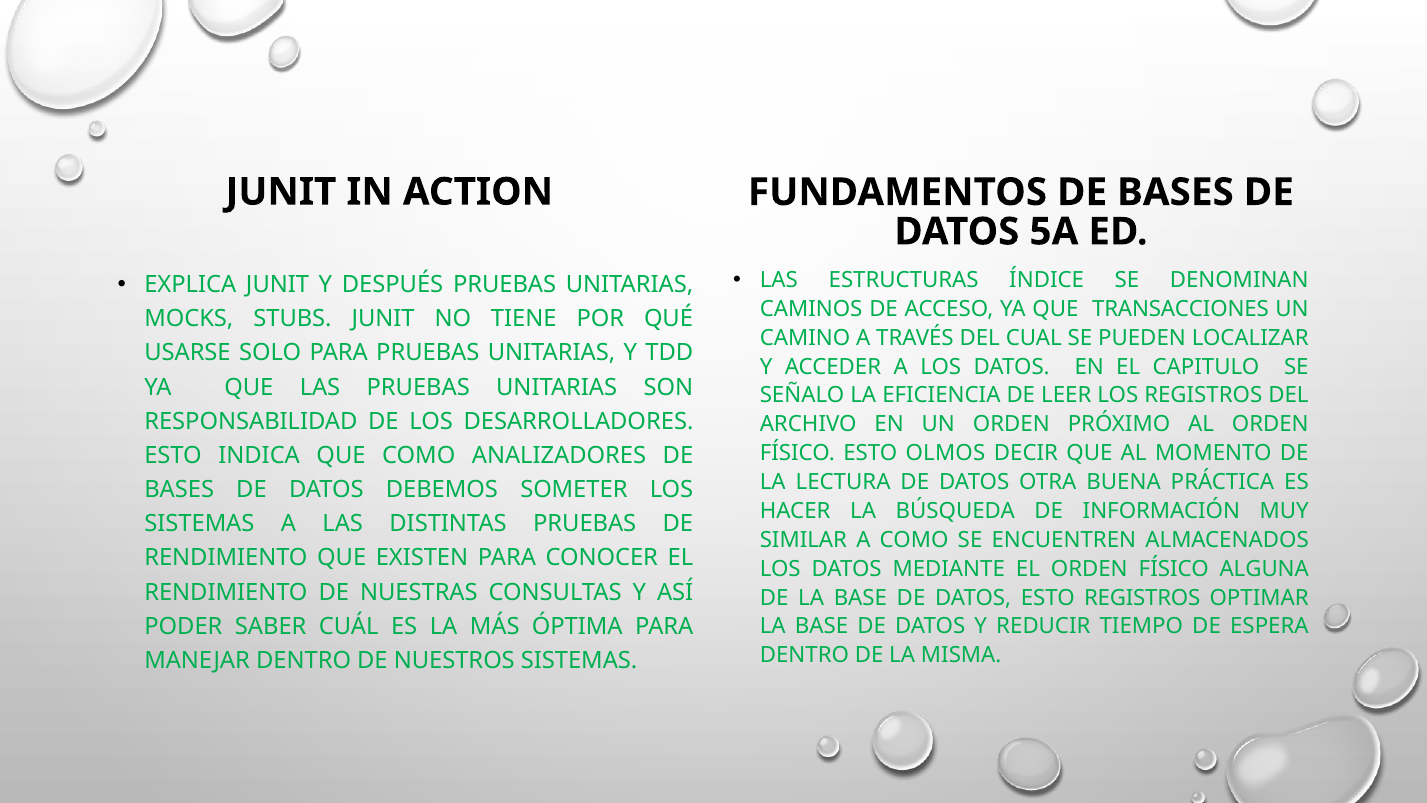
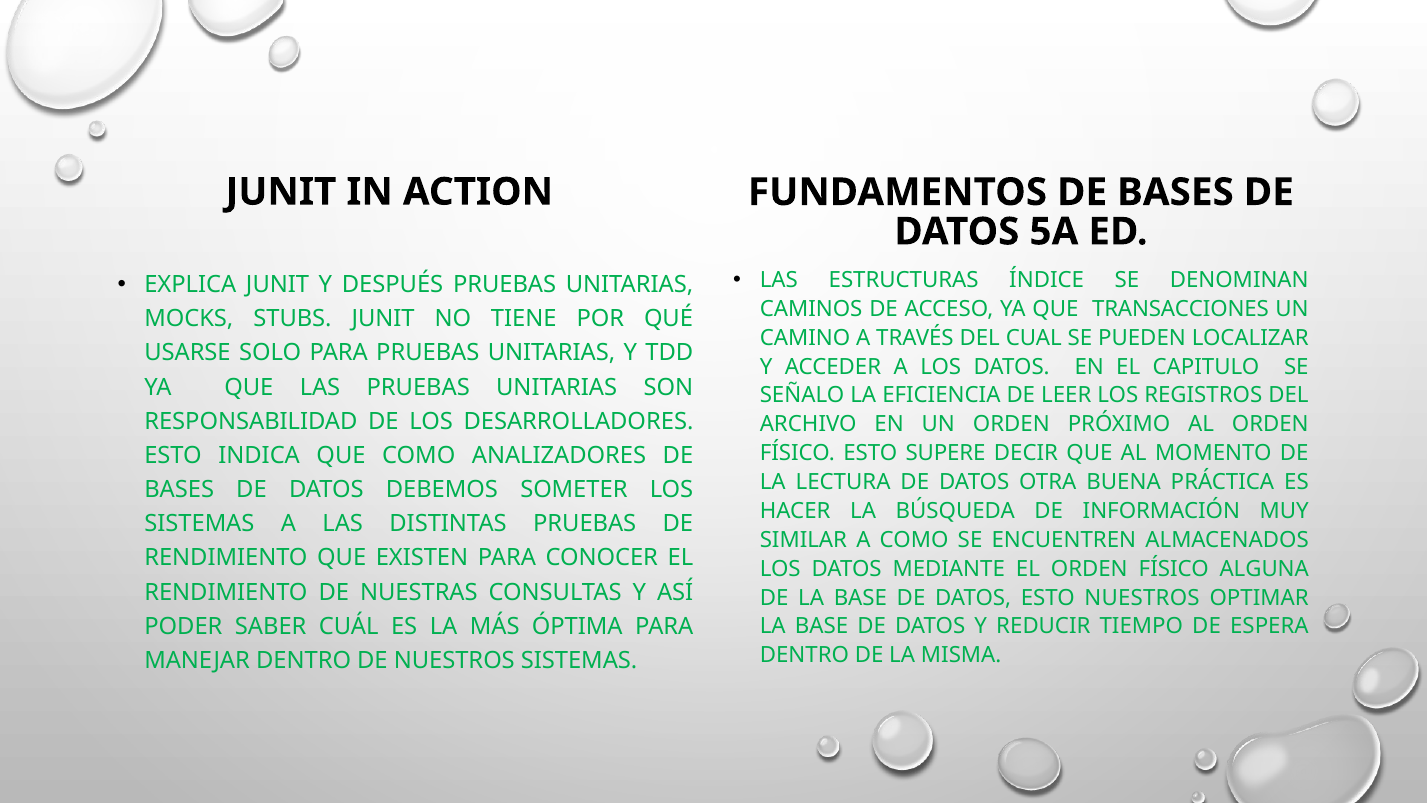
OLMOS: OLMOS -> SUPERE
ESTO REGISTROS: REGISTROS -> NUESTROS
